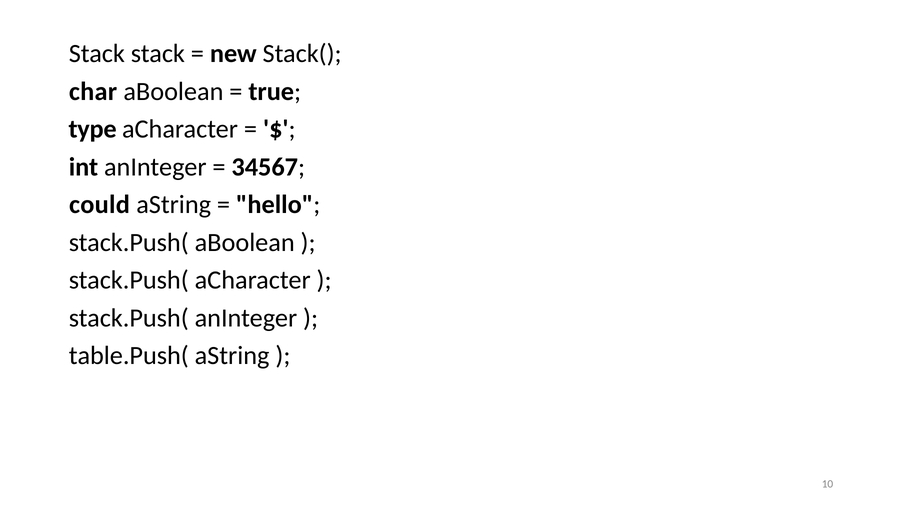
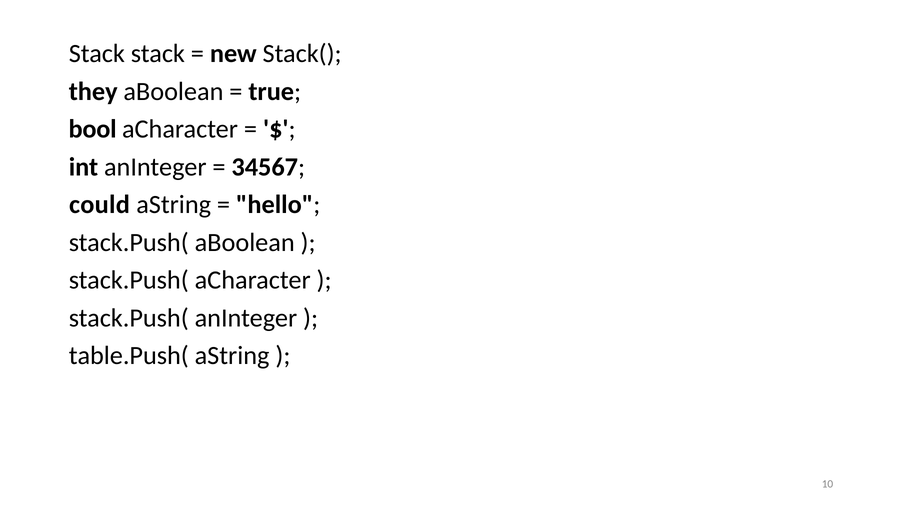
char: char -> they
type: type -> bool
